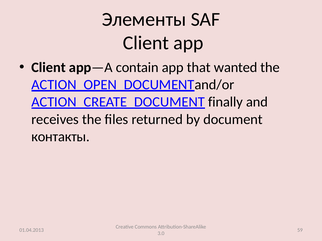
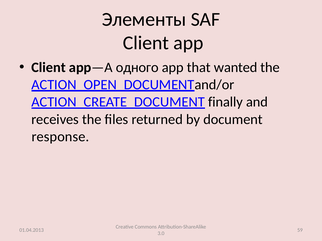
contain: contain -> одного
контакты: контакты -> response
